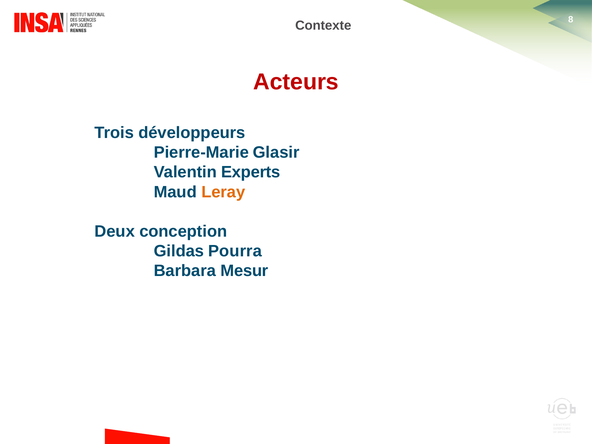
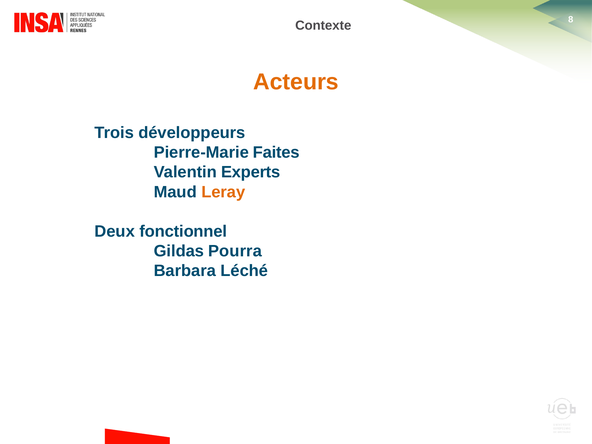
Acteurs colour: red -> orange
Glasir: Glasir -> Faites
conception: conception -> fonctionnel
Mesur: Mesur -> Léché
